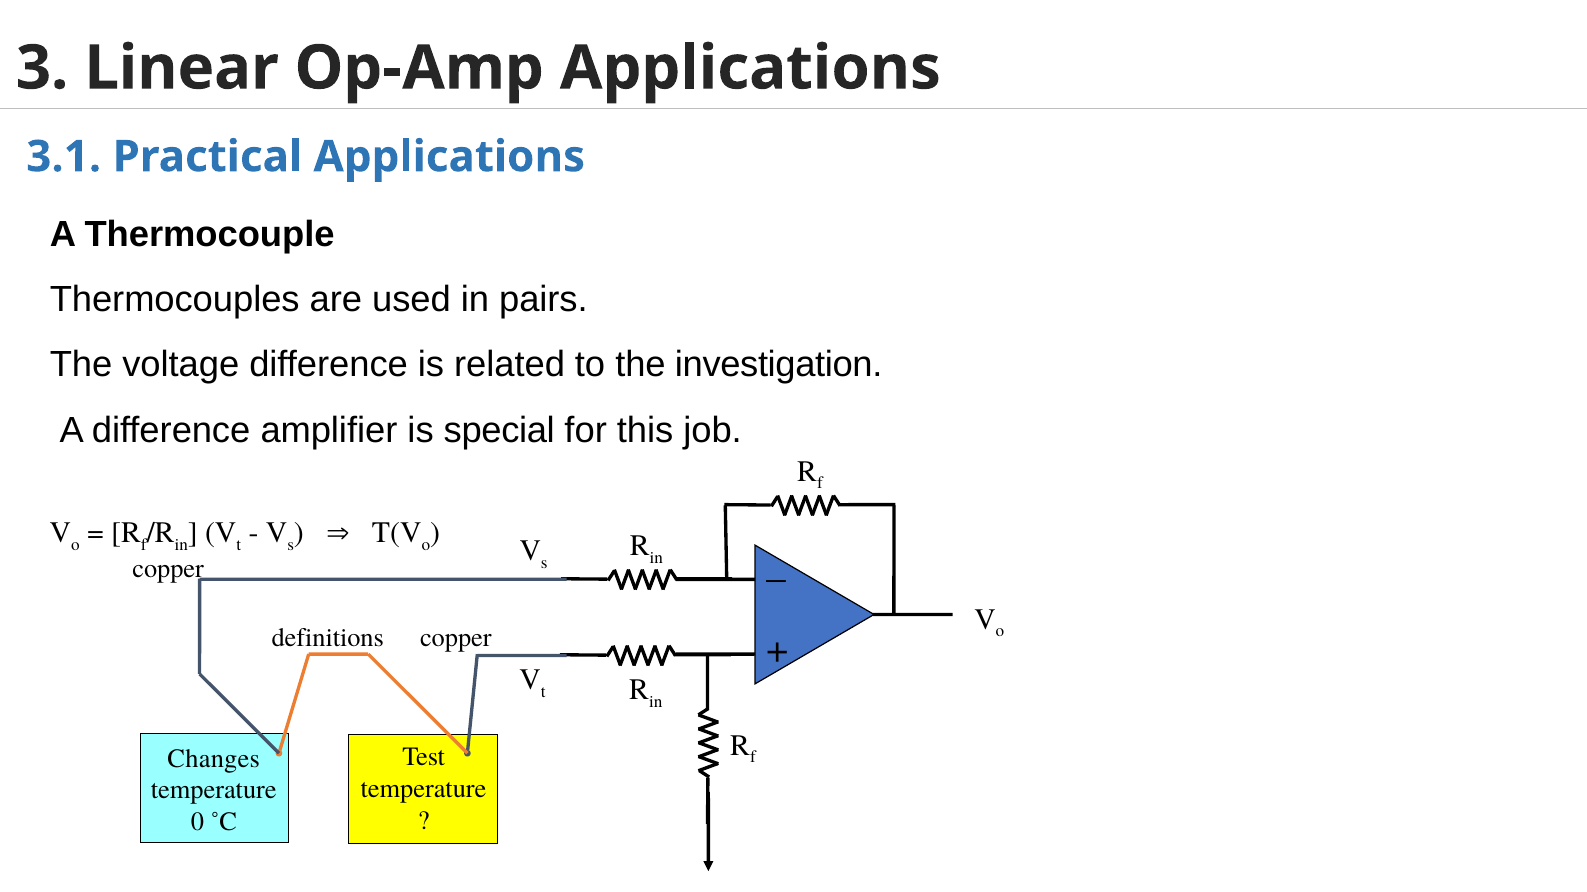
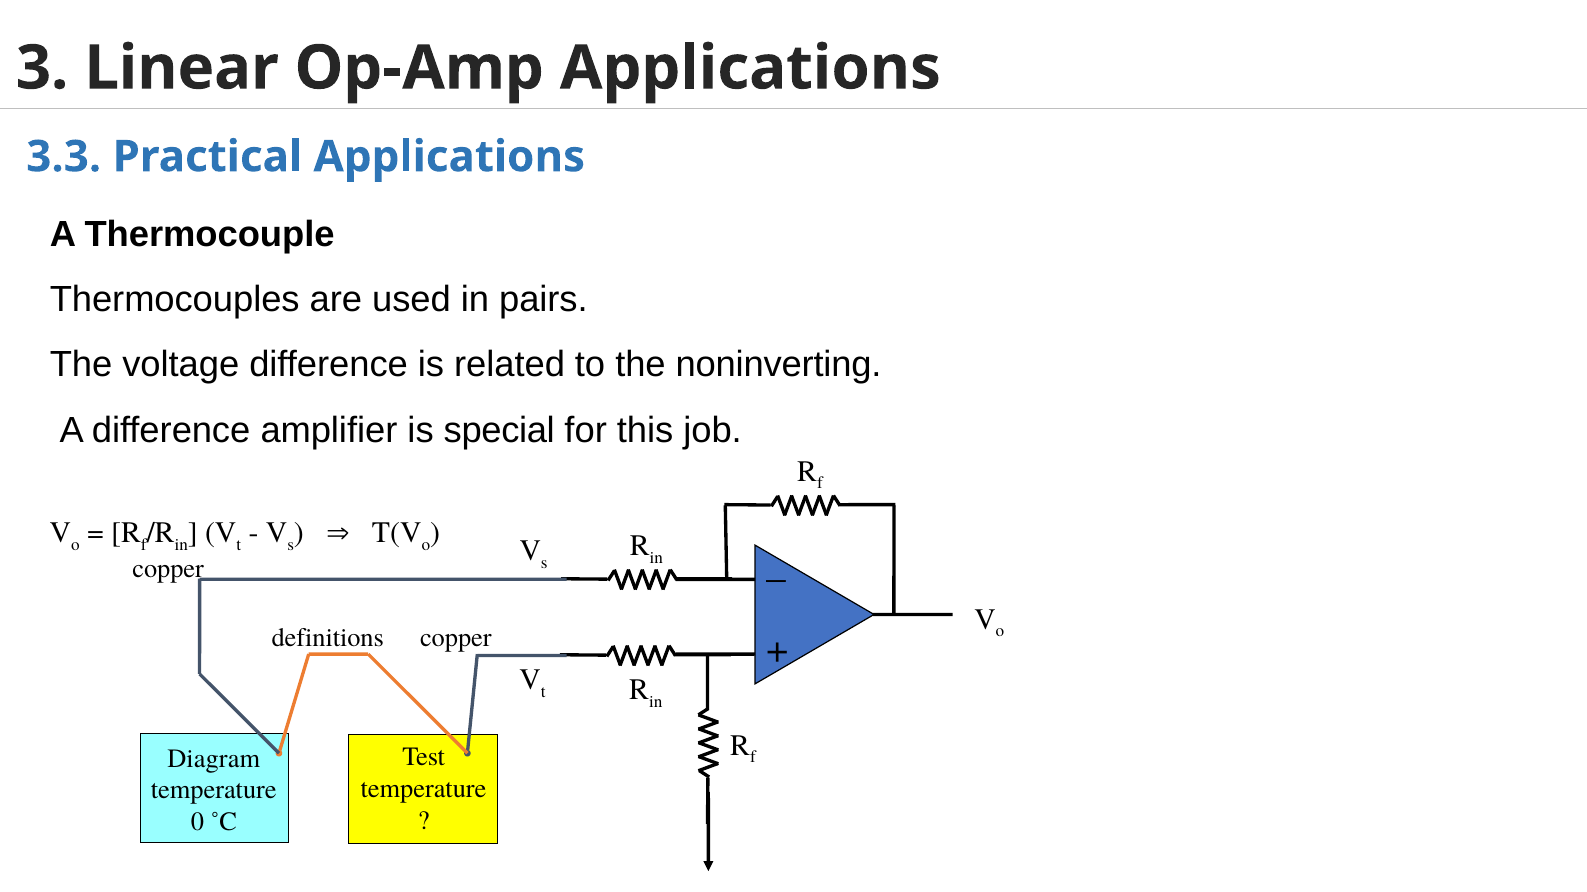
3.1: 3.1 -> 3.3
investigation: investigation -> noninverting
Changes: Changes -> Diagram
